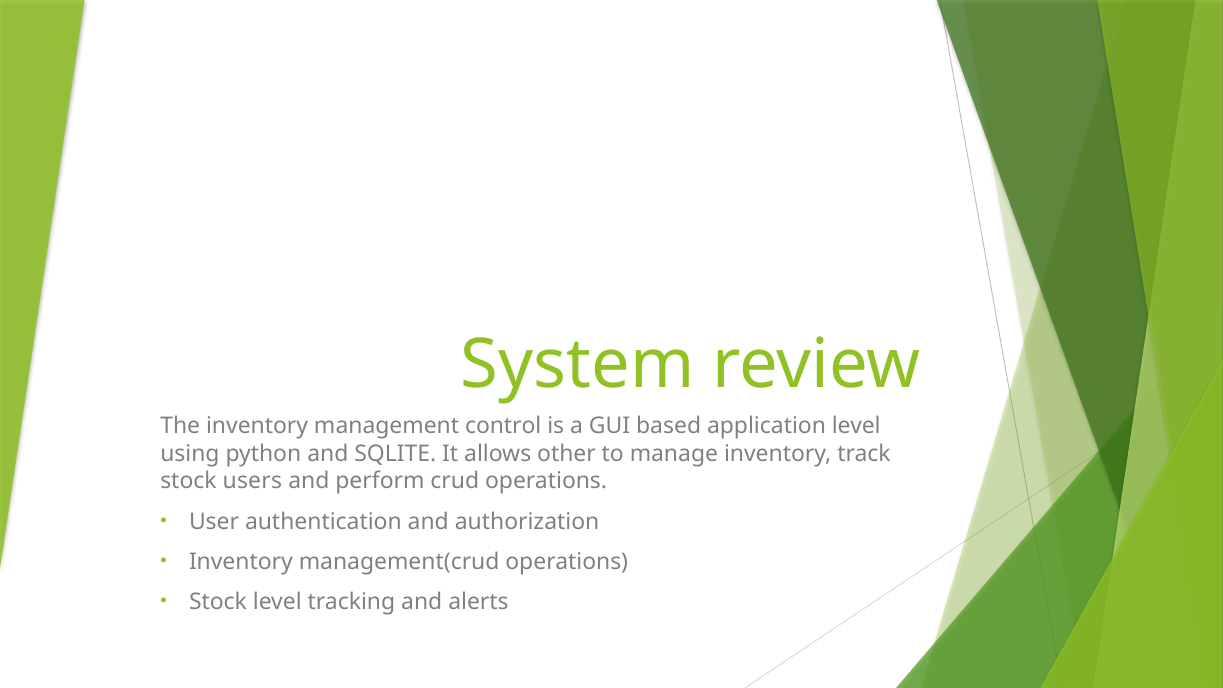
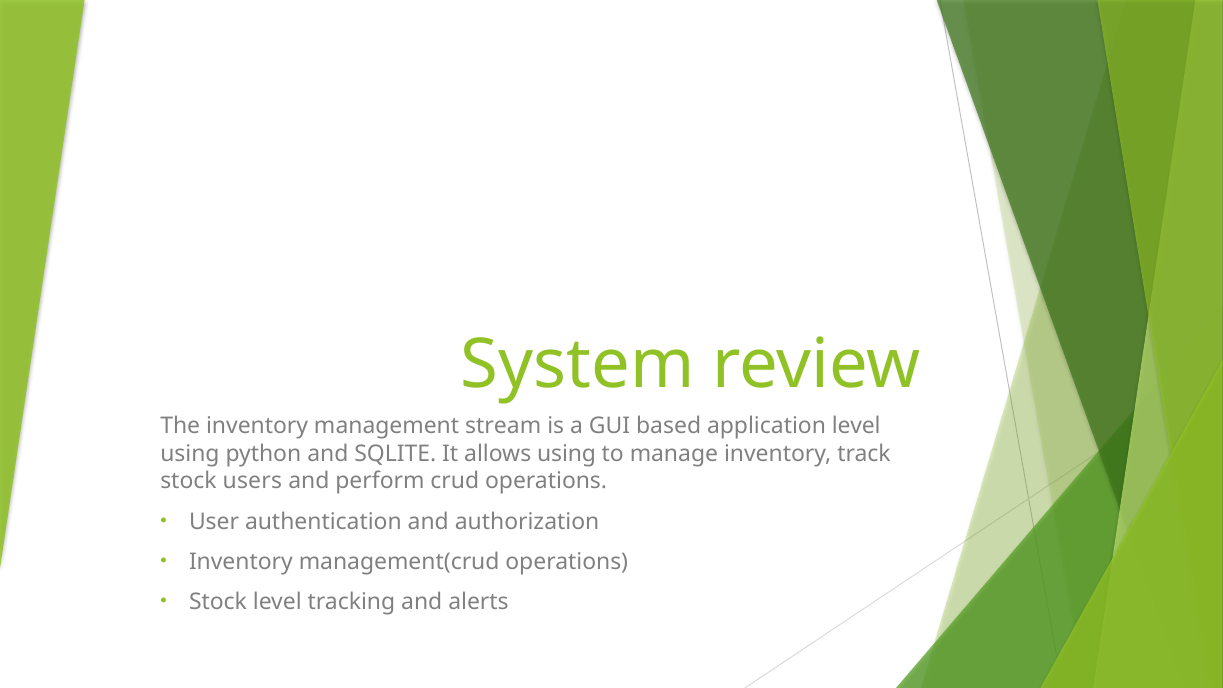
control: control -> stream
allows other: other -> using
